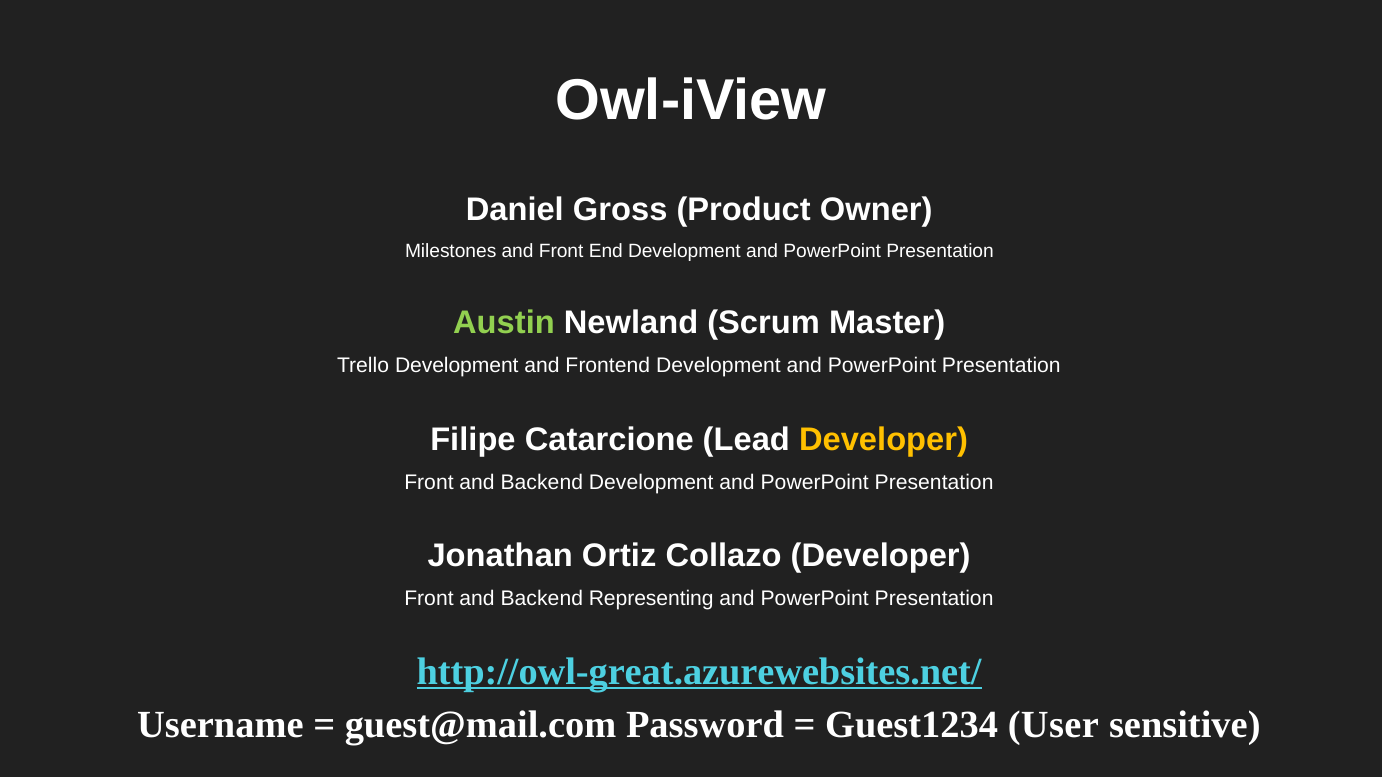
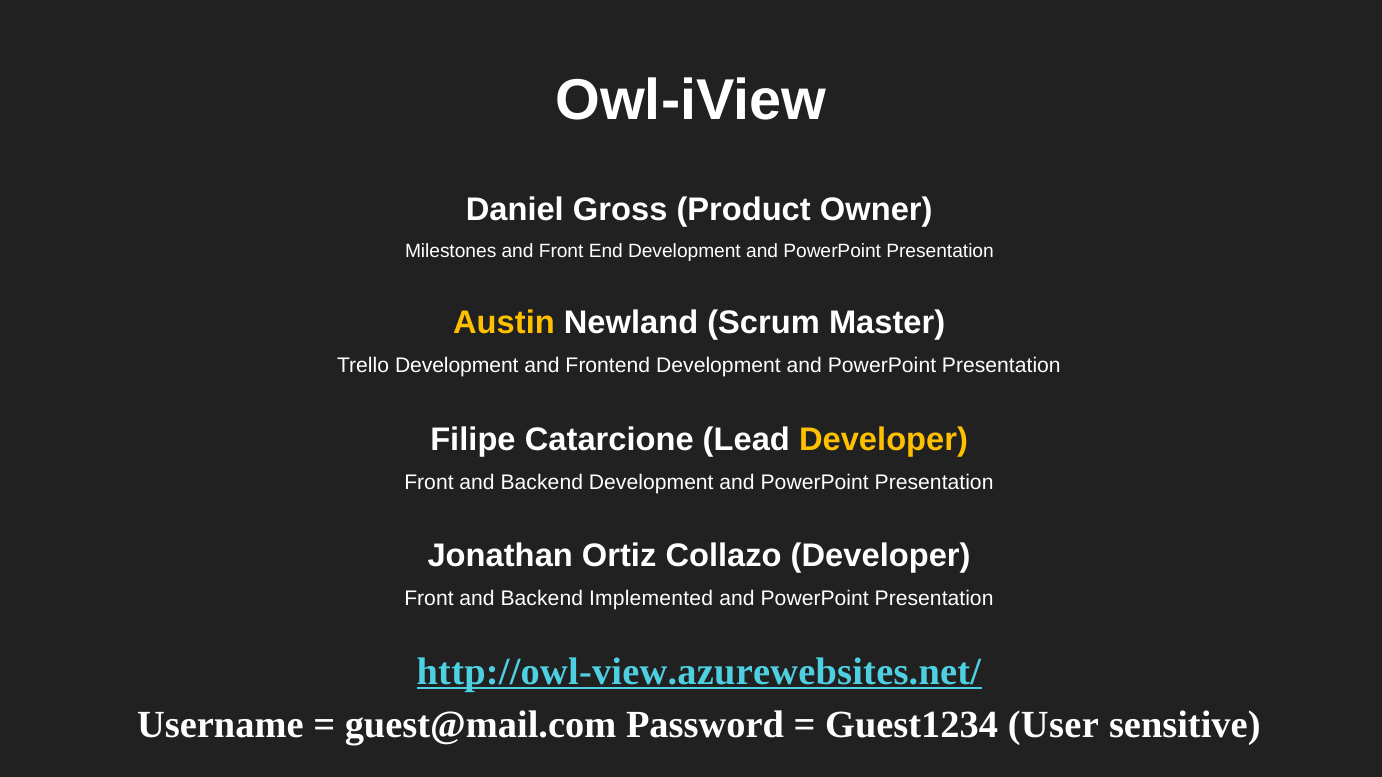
Austin colour: light green -> yellow
Representing: Representing -> Implemented
http://owl-great.azurewebsites.net/: http://owl-great.azurewebsites.net/ -> http://owl-view.azurewebsites.net/
